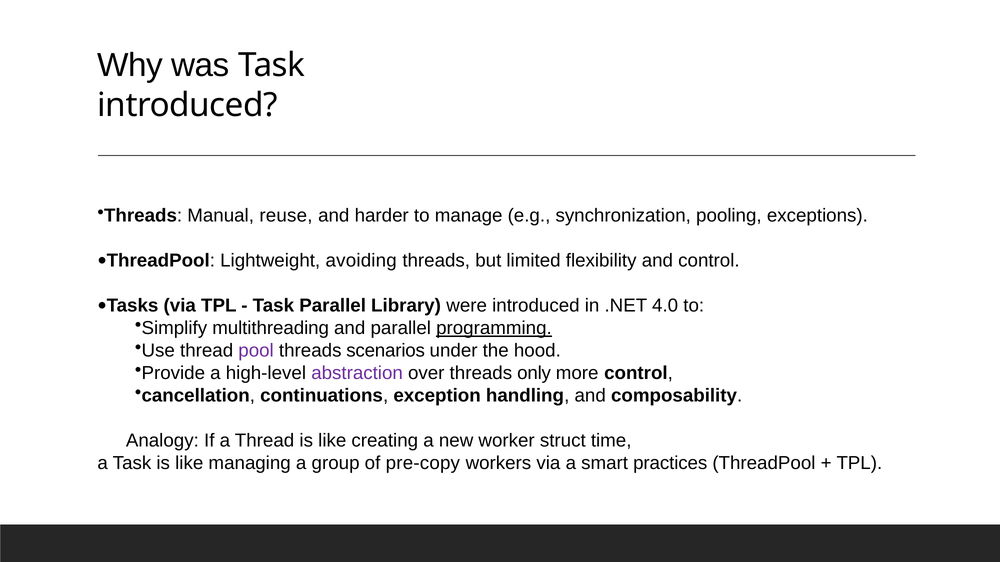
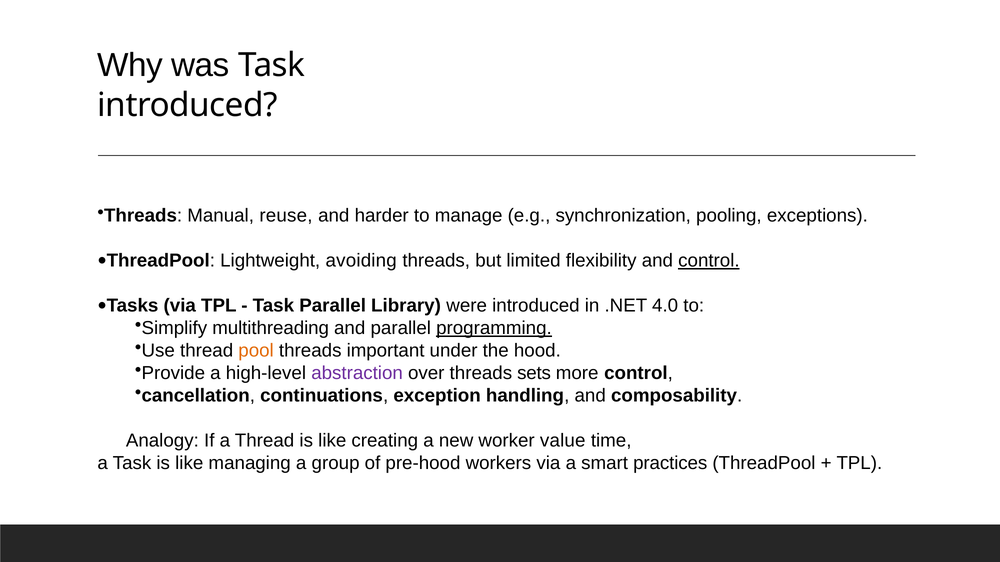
control at (709, 261) underline: none -> present
pool colour: purple -> orange
scenarios: scenarios -> important
only: only -> sets
struct: struct -> value
pre-copy: pre-copy -> pre-hood
